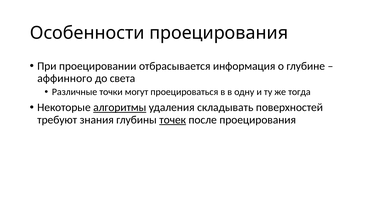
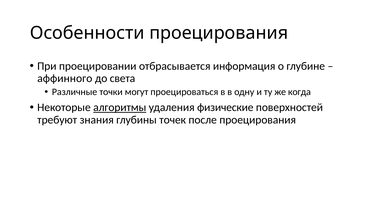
тогда: тогда -> когда
складывать: складывать -> физические
точек underline: present -> none
